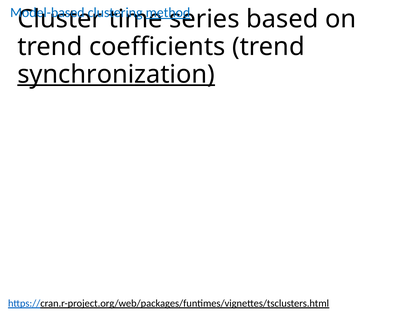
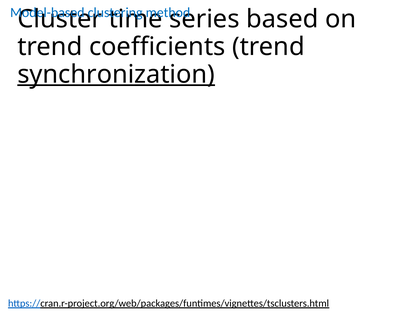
method underline: present -> none
